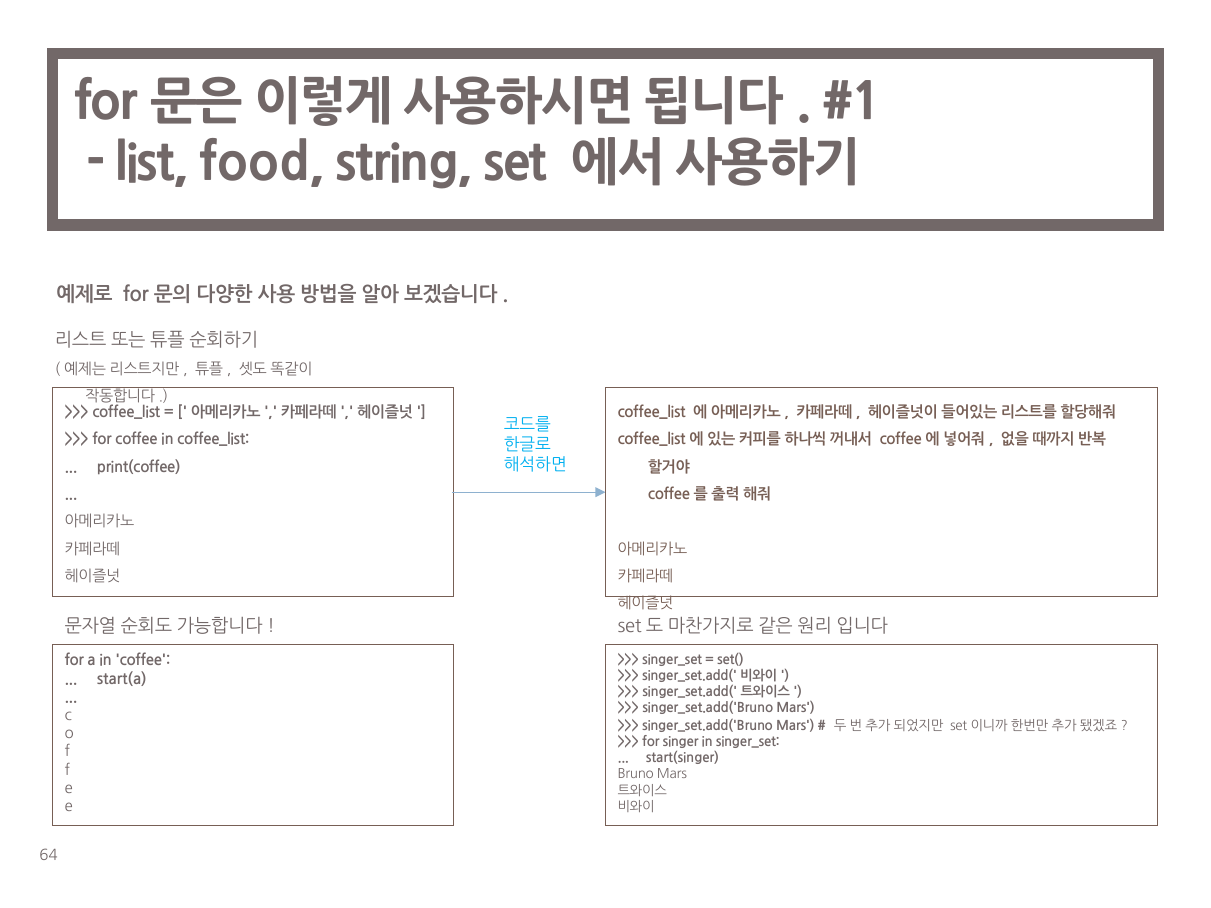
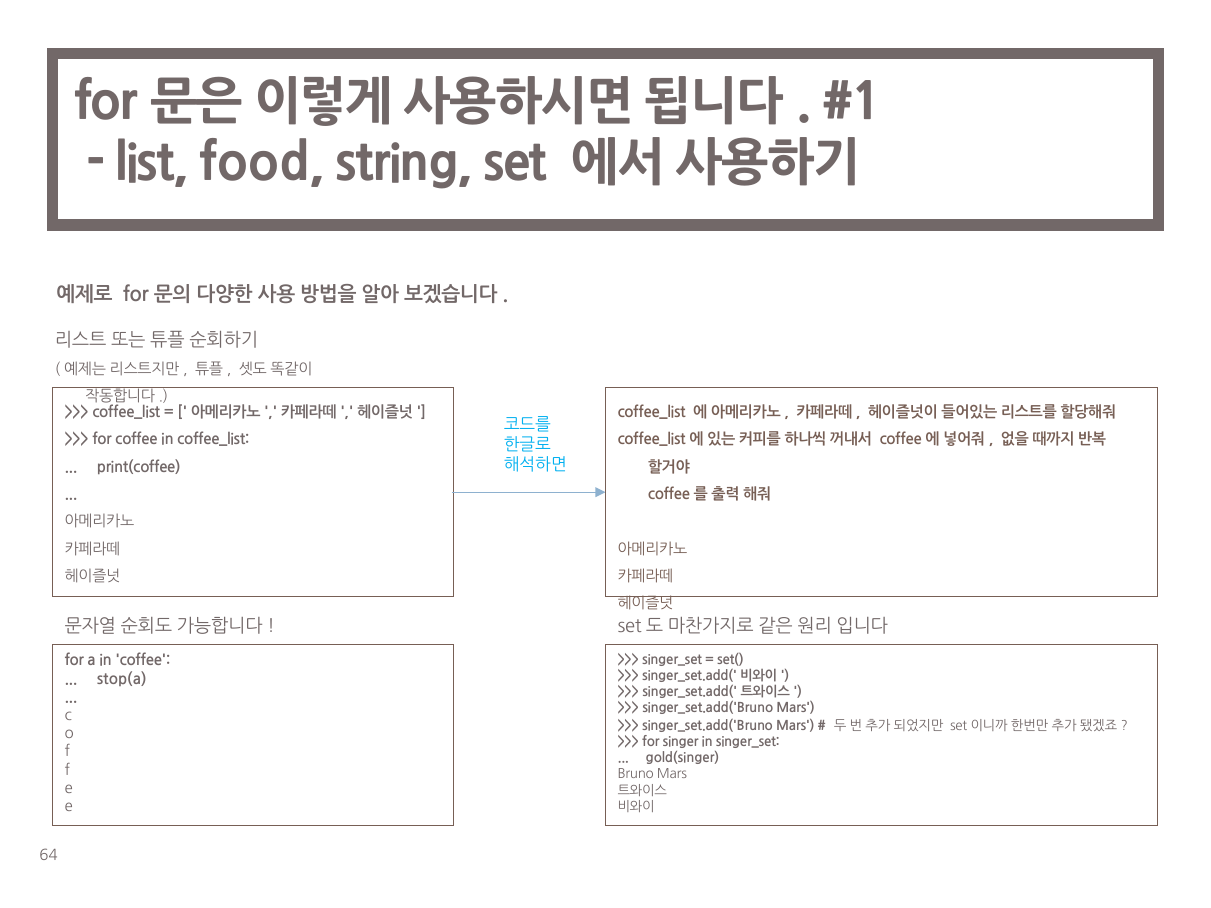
start(a: start(a -> stop(a
start(singer: start(singer -> gold(singer
